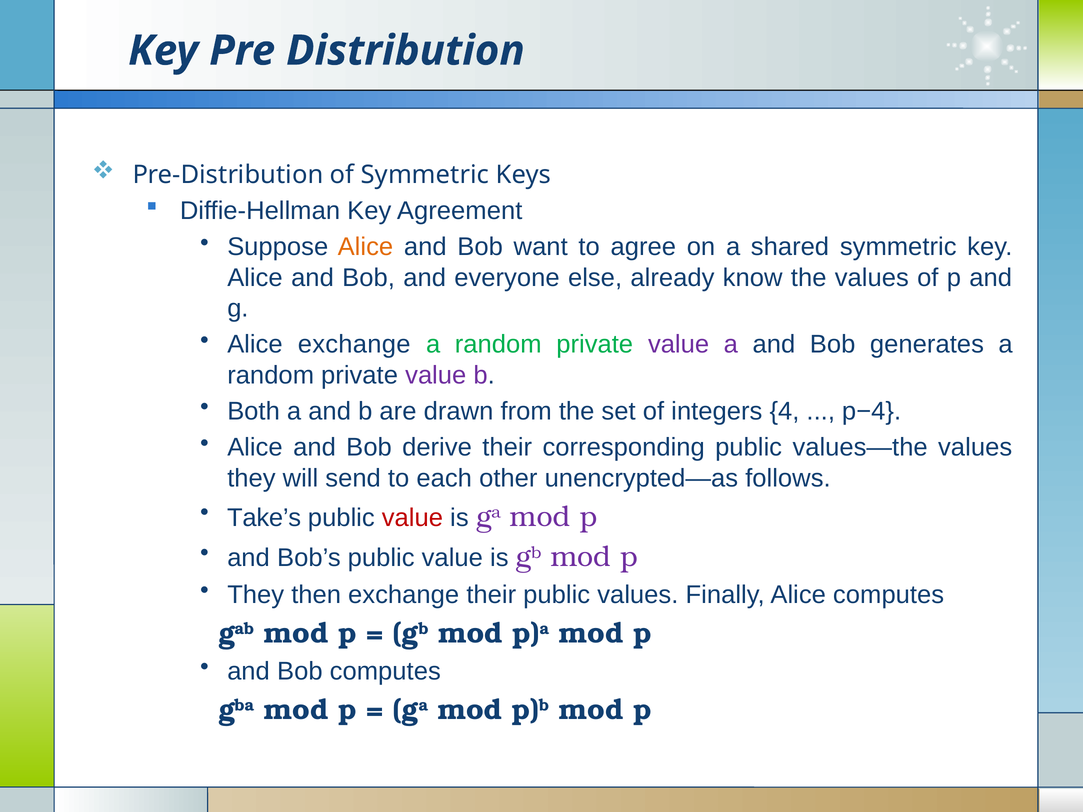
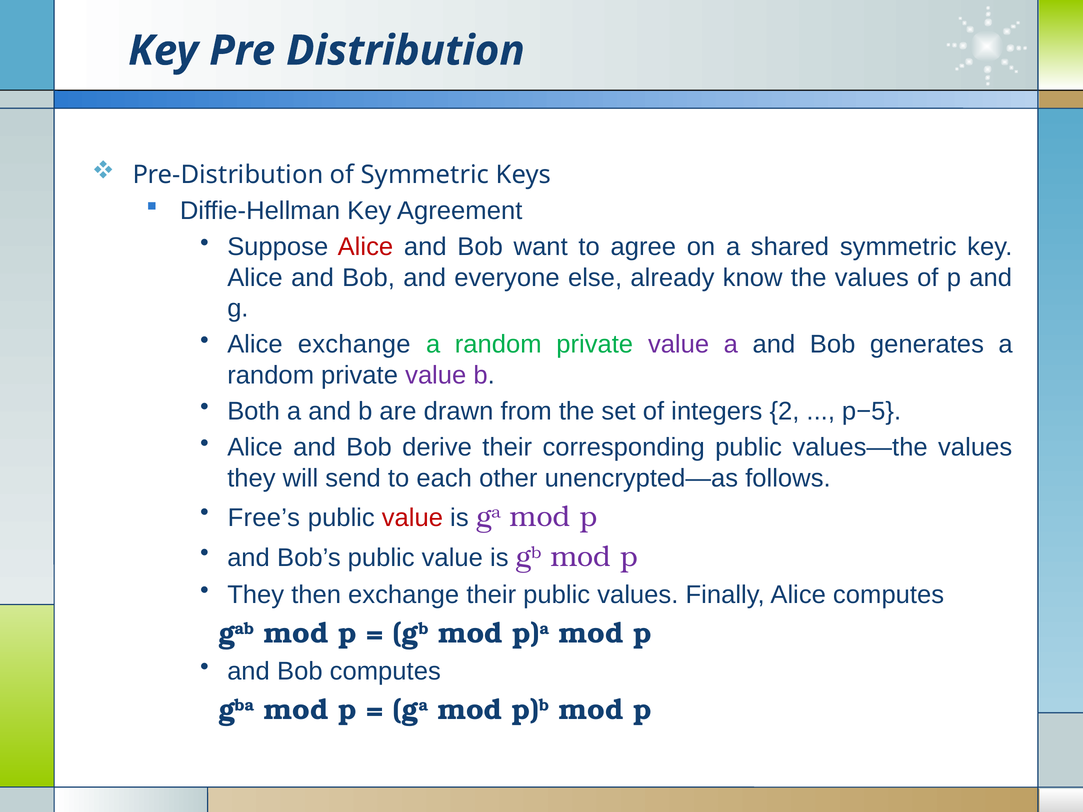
Alice at (365, 247) colour: orange -> red
4: 4 -> 2
p−4: p−4 -> p−5
Take’s: Take’s -> Free’s
